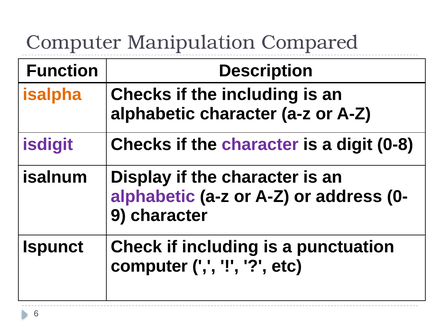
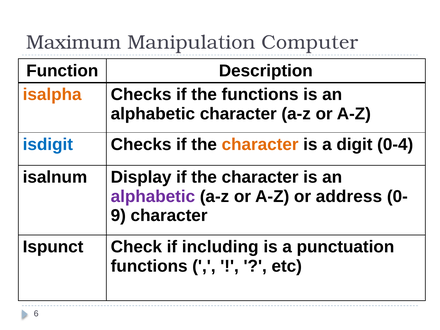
Computer at (74, 42): Computer -> Maximum
Compared: Compared -> Computer
the including: including -> functions
isdigit colour: purple -> blue
character at (260, 145) colour: purple -> orange
0-8: 0-8 -> 0-4
computer at (149, 266): computer -> functions
